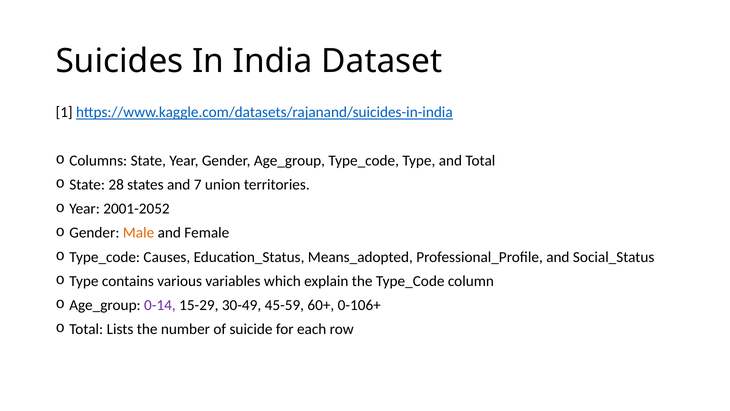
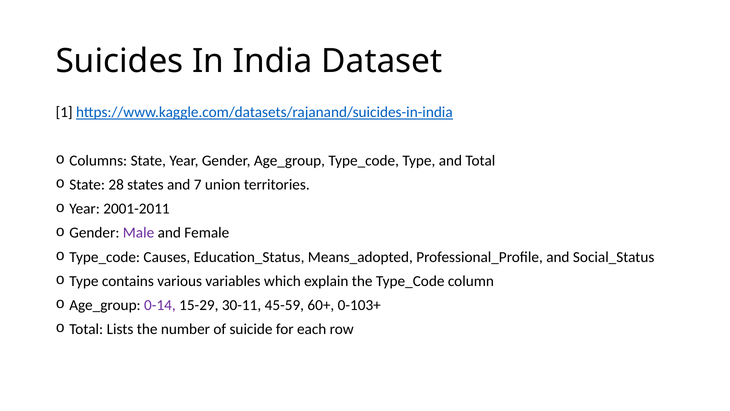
2001-2052: 2001-2052 -> 2001-2011
Male colour: orange -> purple
30-49: 30-49 -> 30-11
0-106+: 0-106+ -> 0-103+
